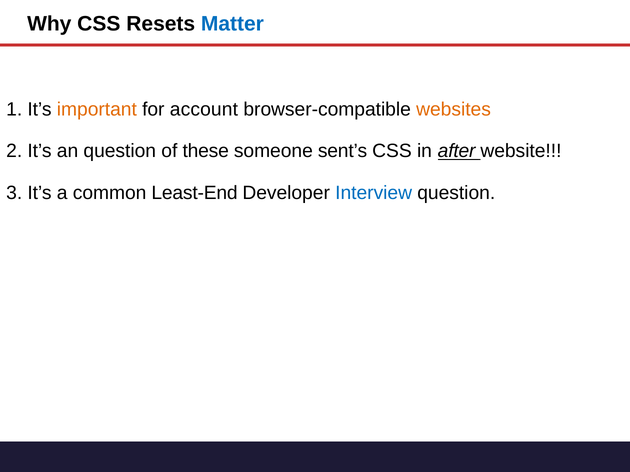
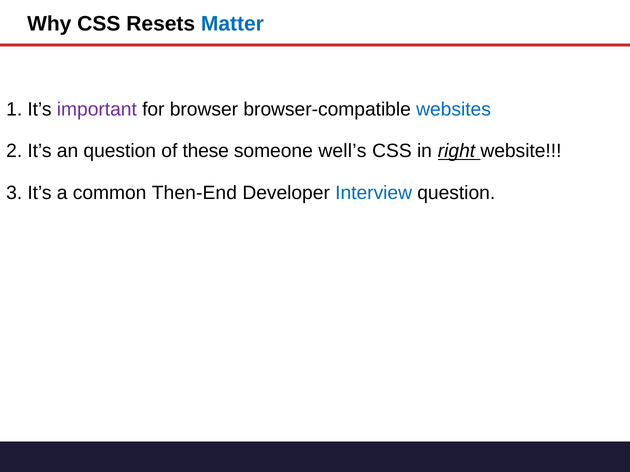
important colour: orange -> purple
account: account -> browser
websites colour: orange -> blue
sent’s: sent’s -> well’s
after: after -> right
Least-End: Least-End -> Then-End
